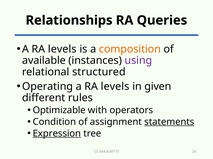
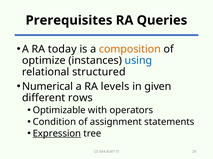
Relationships: Relationships -> Prerequisites
levels at (62, 49): levels -> today
available: available -> optimize
using colour: purple -> blue
Operating: Operating -> Numerical
rules: rules -> rows
statements underline: present -> none
